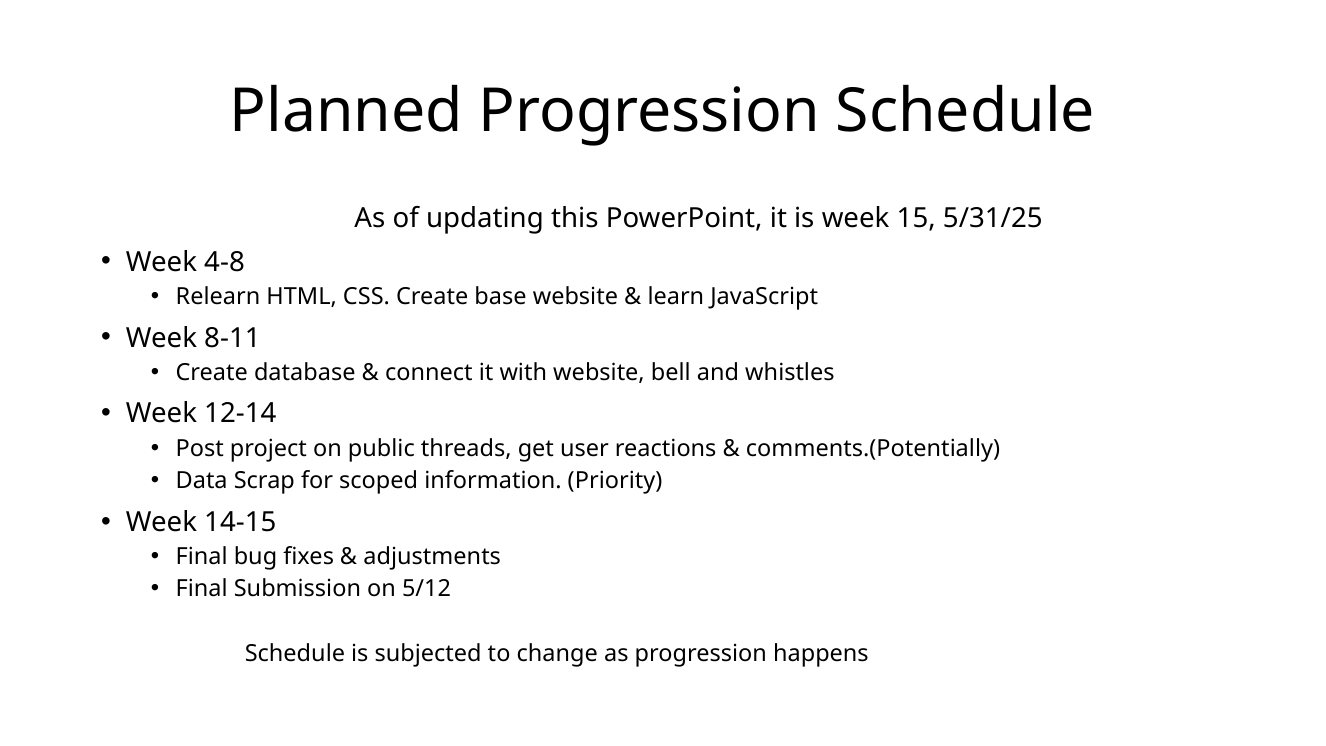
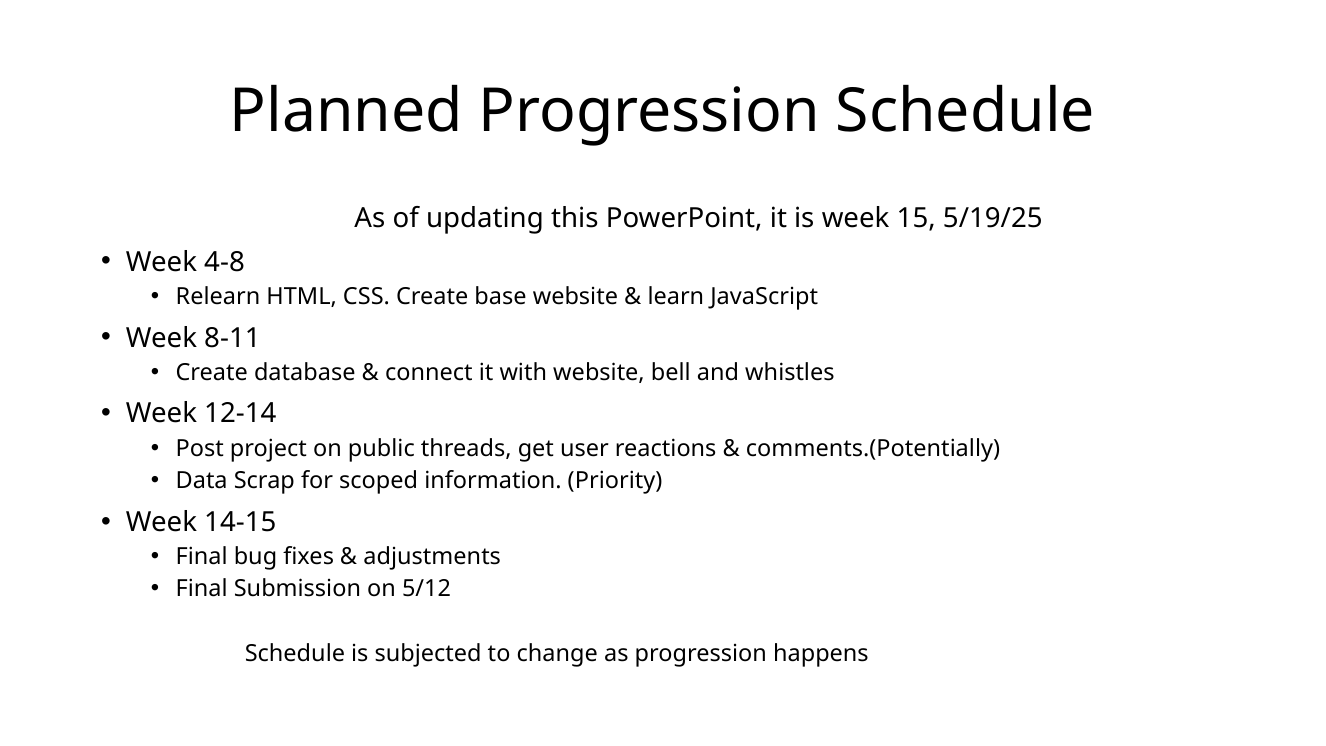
5/31/25: 5/31/25 -> 5/19/25
